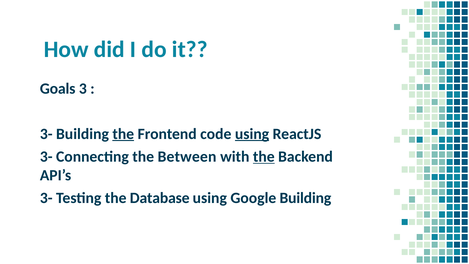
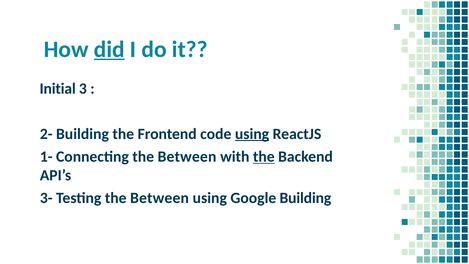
did underline: none -> present
Goals: Goals -> Initial
3- at (46, 134): 3- -> 2-
the at (123, 134) underline: present -> none
3- at (46, 156): 3- -> 1-
Testing the Database: Database -> Between
